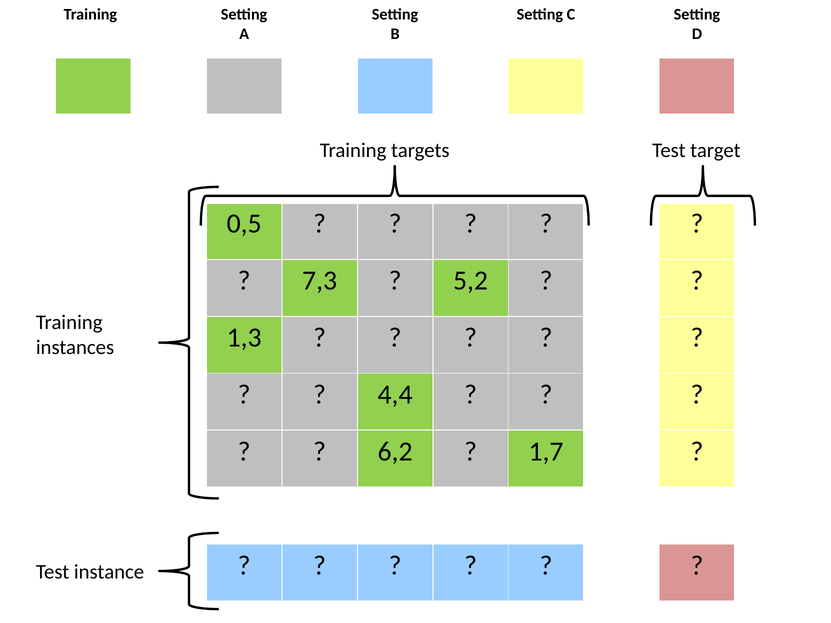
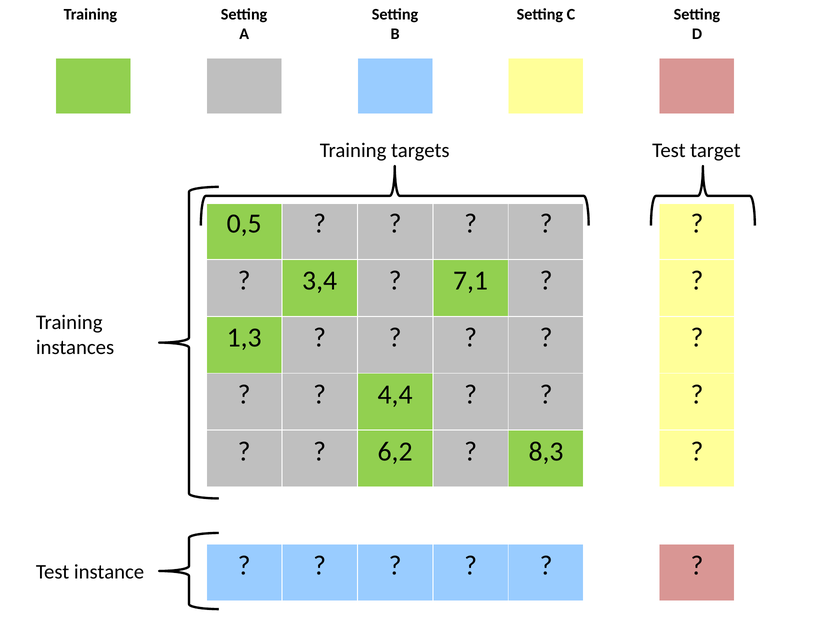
7,3: 7,3 -> 3,4
5,2: 5,2 -> 7,1
1,7: 1,7 -> 8,3
